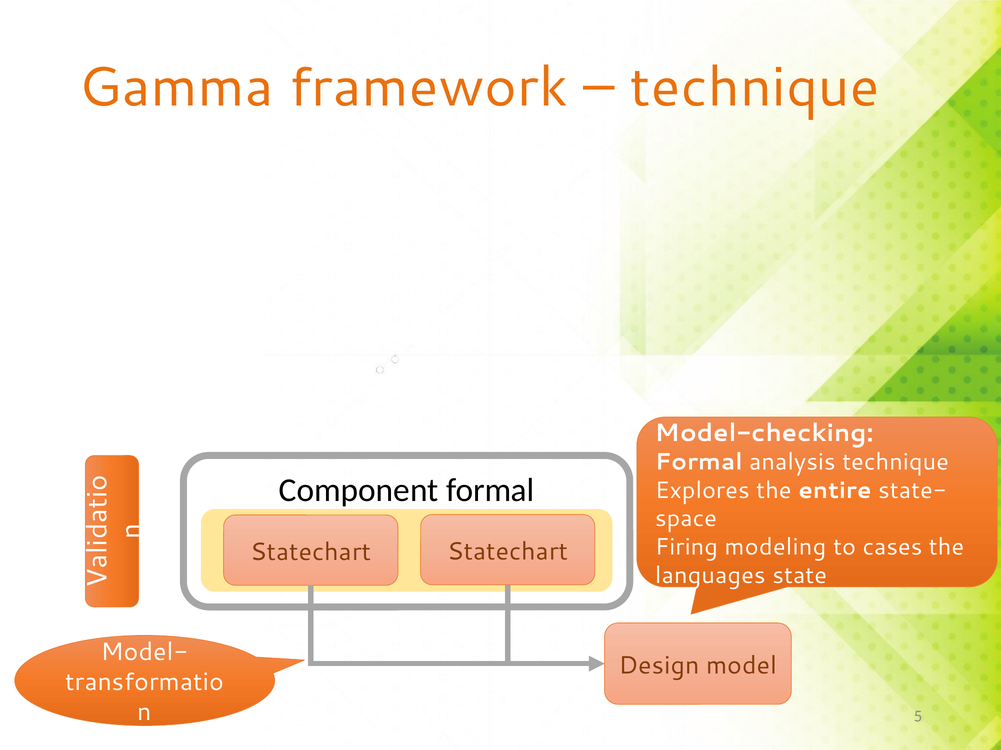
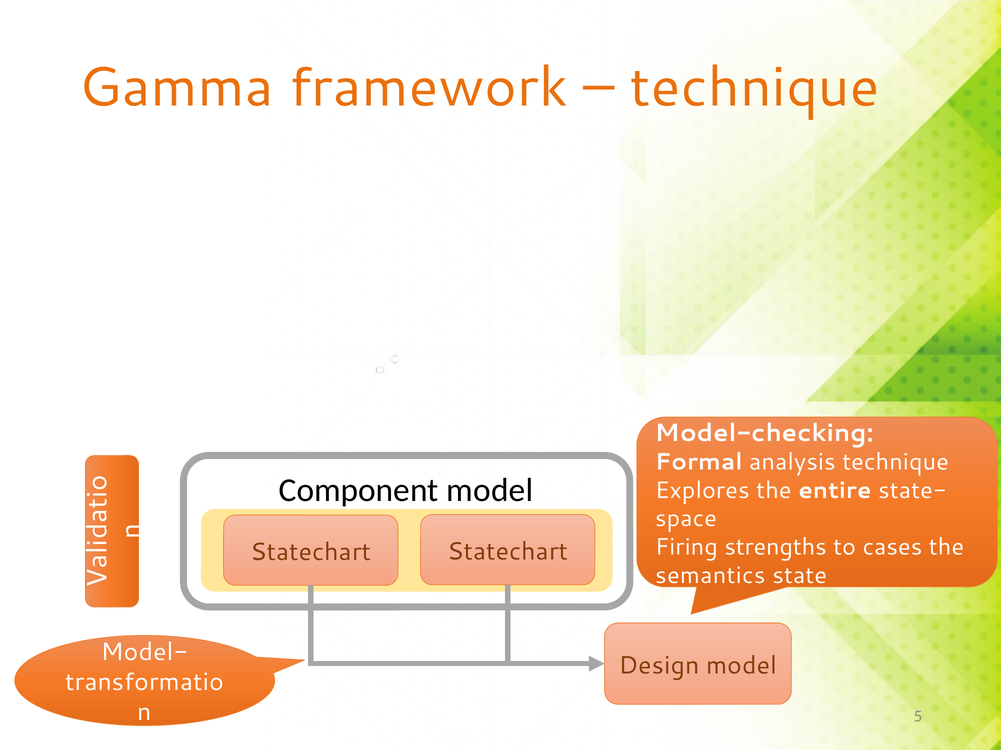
Component formal: formal -> model
modeling: modeling -> strengths
languages: languages -> semantics
